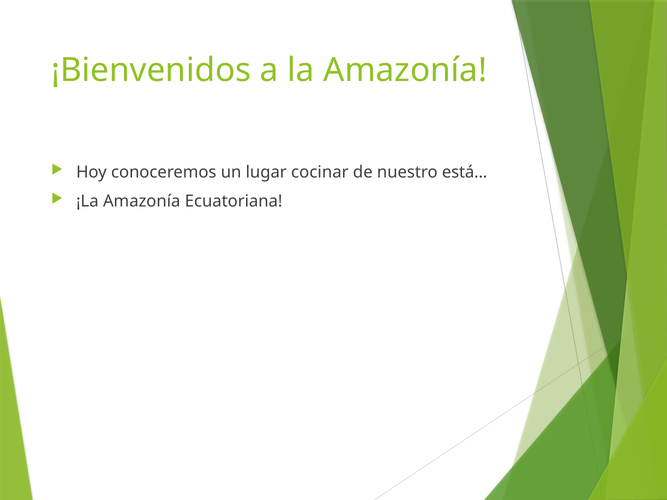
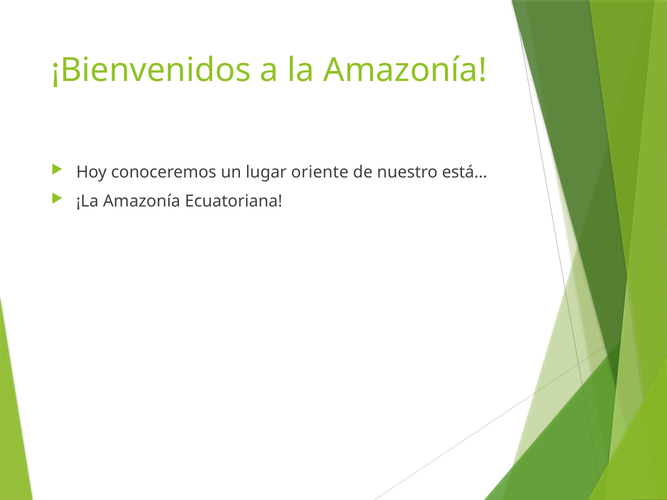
cocinar: cocinar -> oriente
